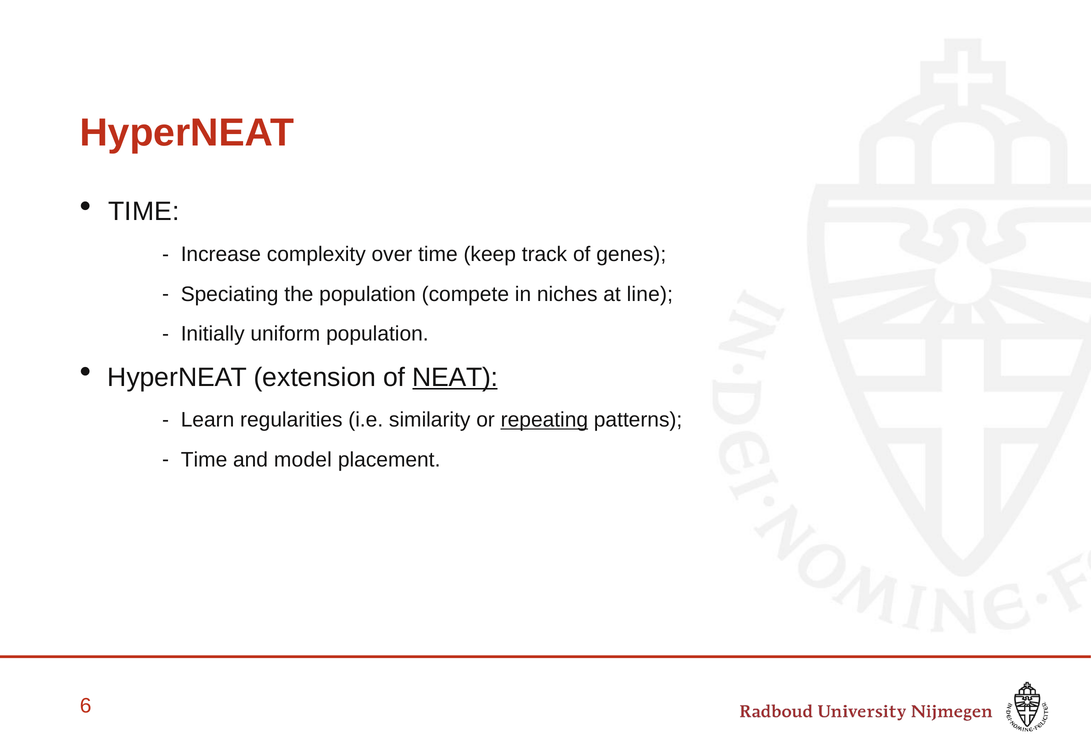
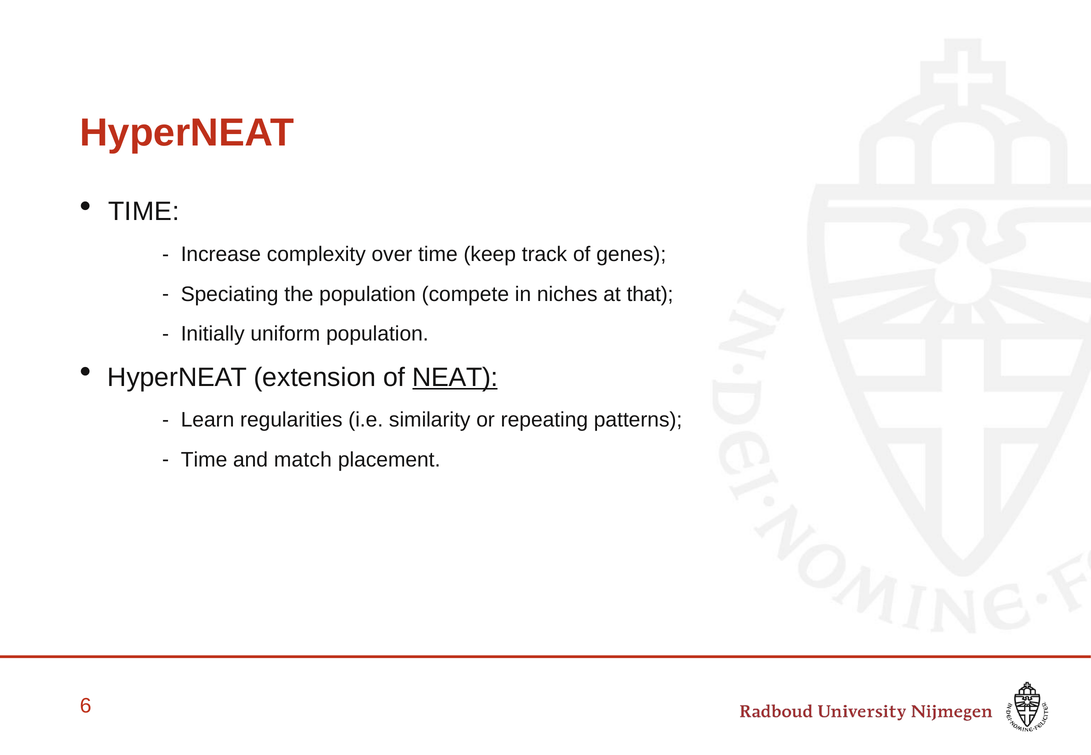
line: line -> that
repeating underline: present -> none
model: model -> match
